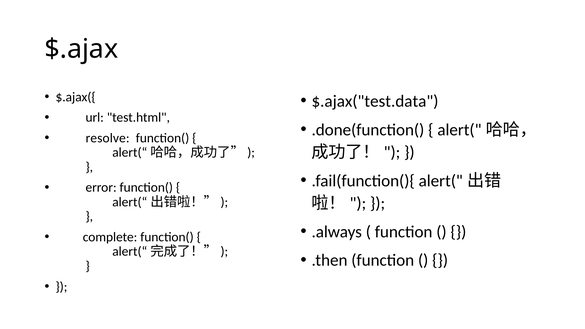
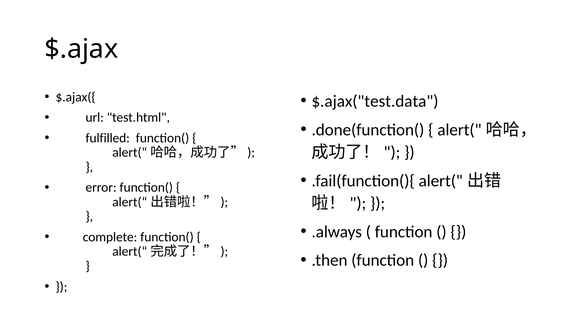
resolve: resolve -> fulfilled
